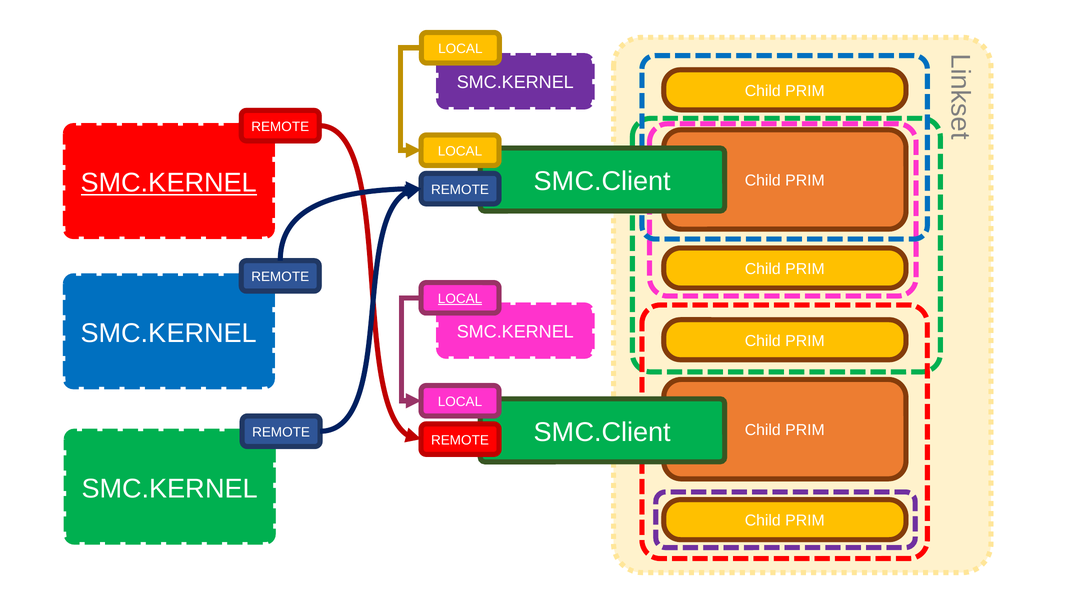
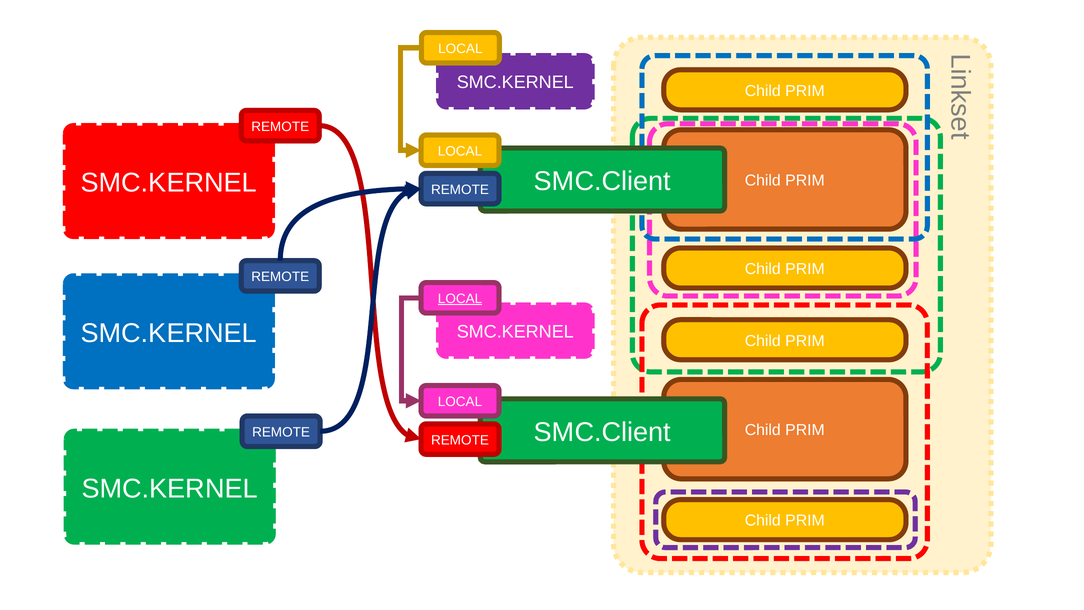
SMC.KERNEL at (169, 183) underline: present -> none
